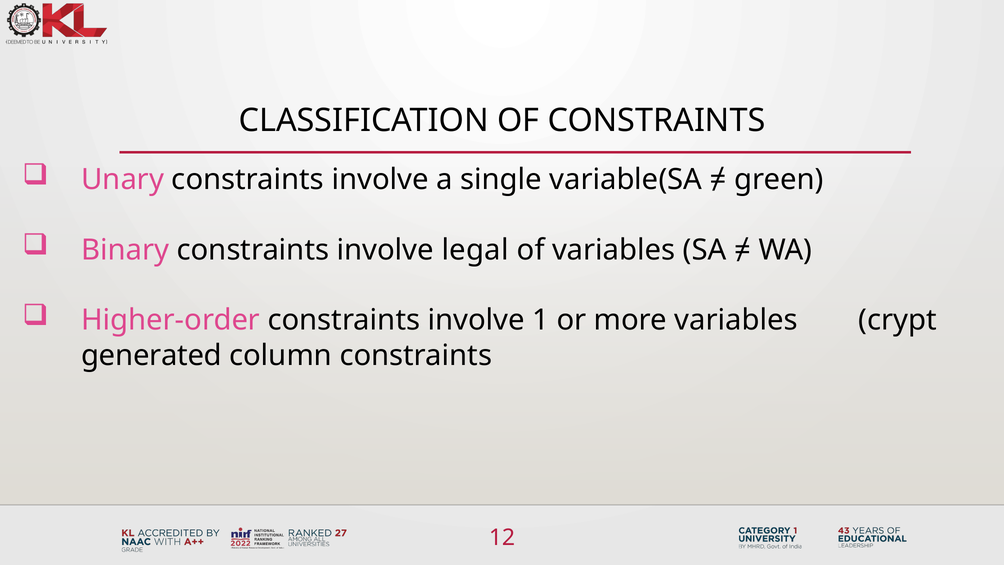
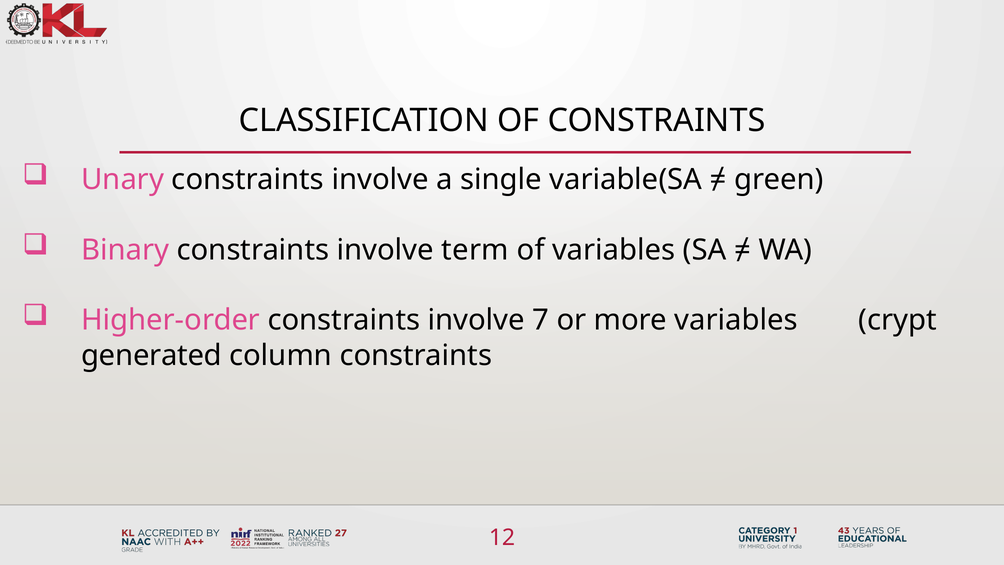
legal: legal -> term
1: 1 -> 7
